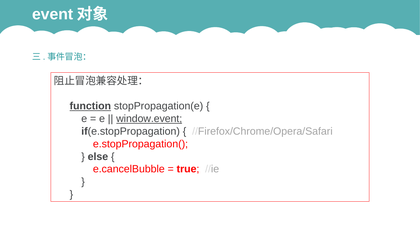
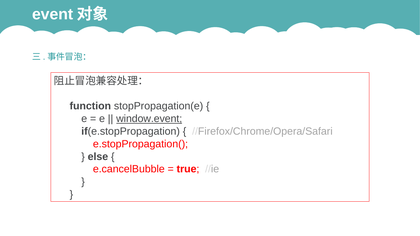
function underline: present -> none
